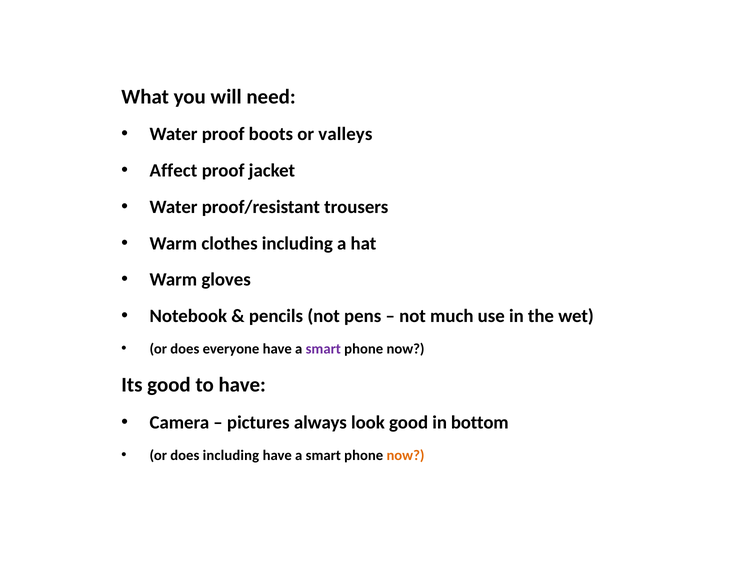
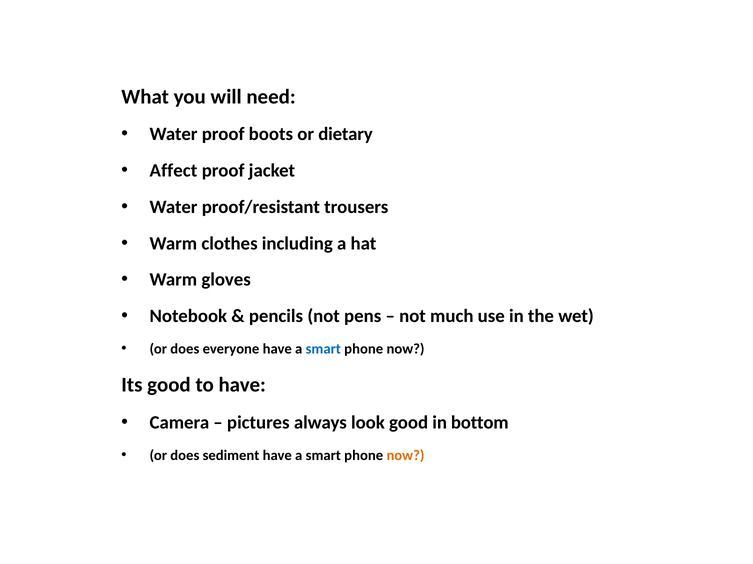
valleys: valleys -> dietary
smart at (323, 349) colour: purple -> blue
does including: including -> sediment
